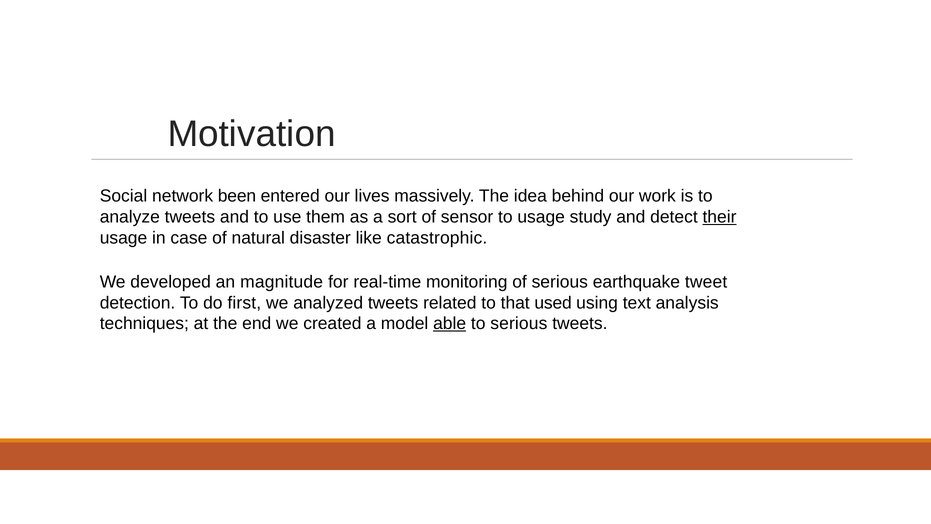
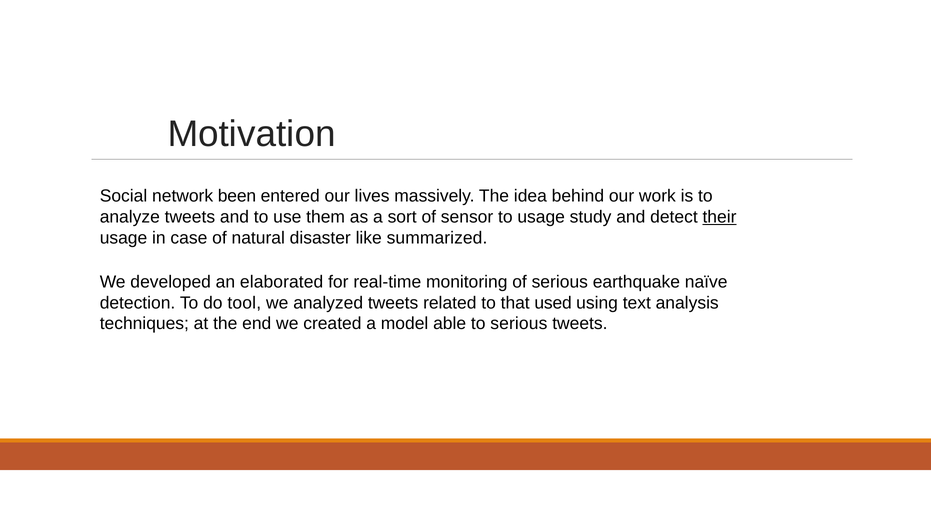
catastrophic: catastrophic -> summarized
magnitude: magnitude -> elaborated
tweet: tweet -> naïve
first: first -> tool
able underline: present -> none
